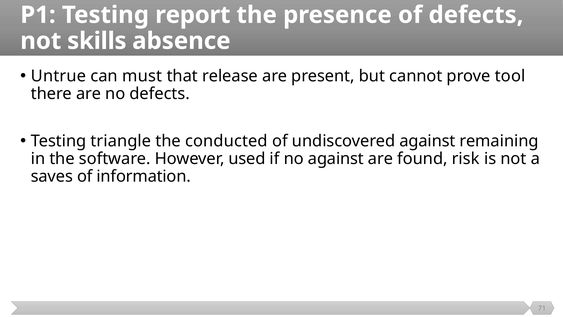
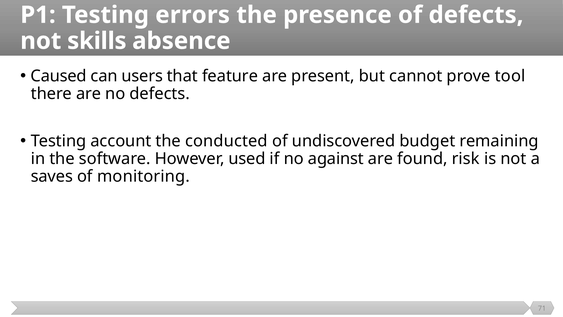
report: report -> errors
Untrue: Untrue -> Caused
must: must -> users
release: release -> feature
triangle: triangle -> account
undiscovered against: against -> budget
information: information -> monitoring
